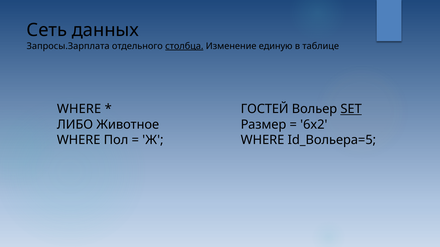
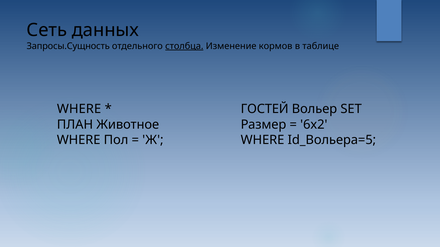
Запросы.Зарплата: Запросы.Зарплата -> Запросы.Сущность
единую: единую -> кормов
SET underline: present -> none
ЛИБО: ЛИБО -> ПЛАН
